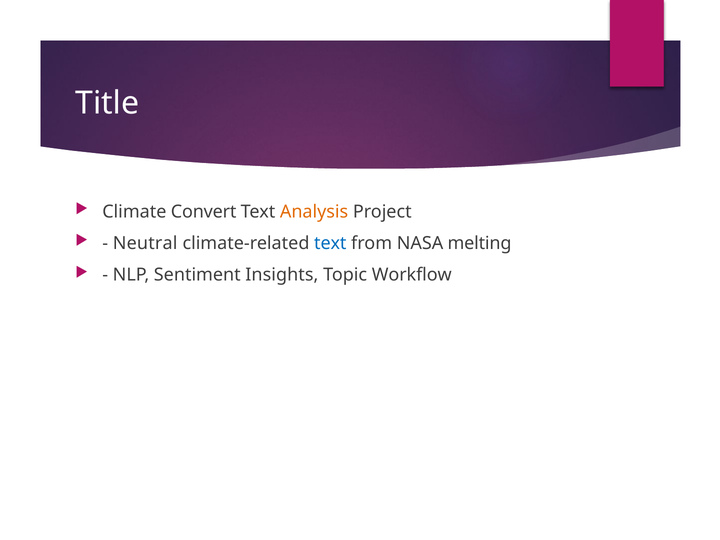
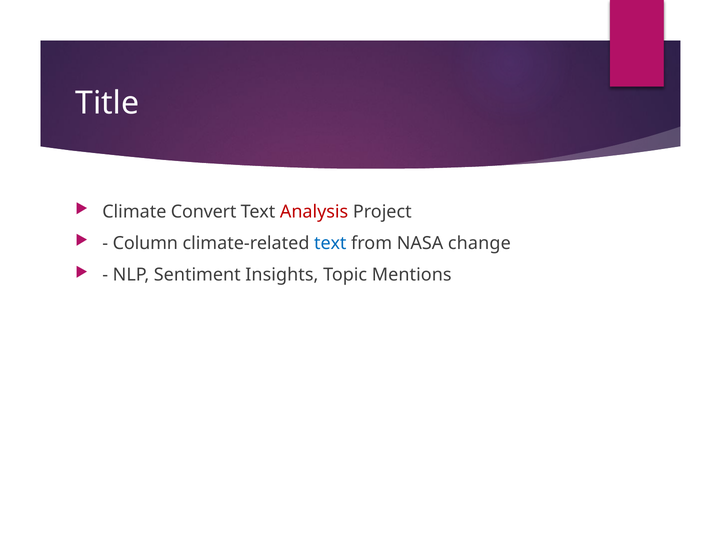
Analysis colour: orange -> red
Neutral: Neutral -> Column
melting: melting -> change
Workflow: Workflow -> Mentions
